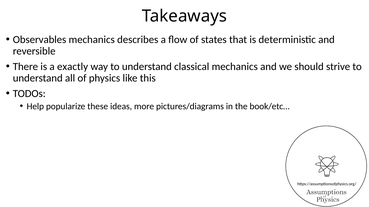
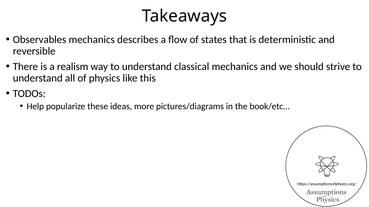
exactly: exactly -> realism
